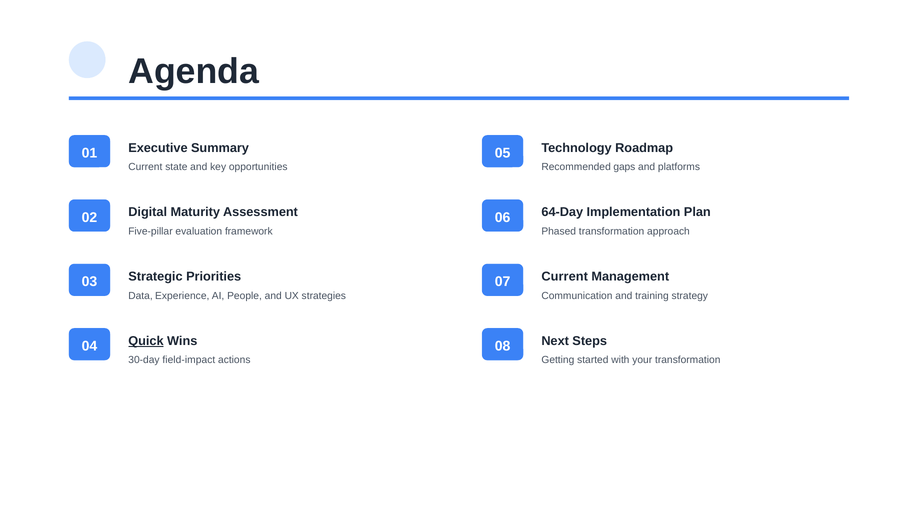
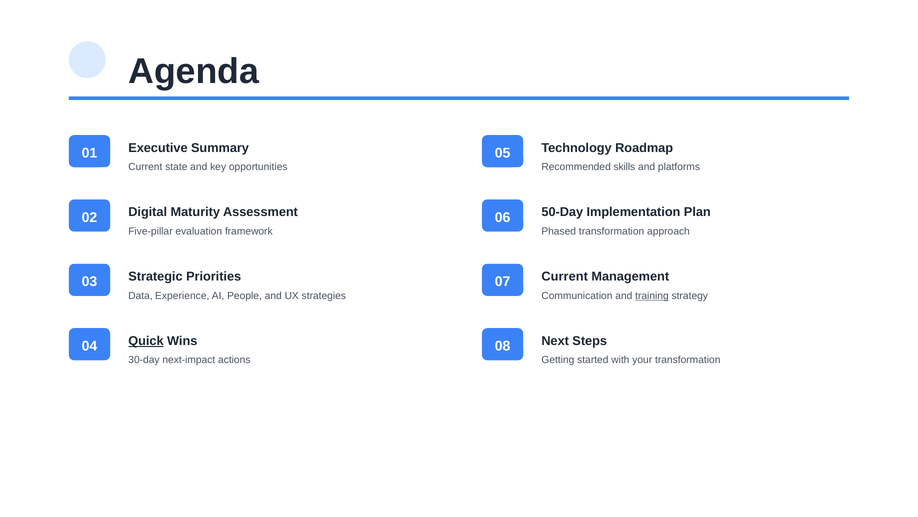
gaps: gaps -> skills
64-Day: 64-Day -> 50-Day
training underline: none -> present
field-impact: field-impact -> next-impact
